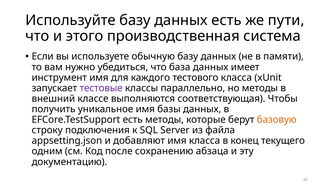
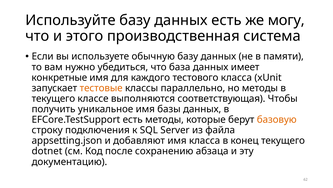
пути: пути -> могу
инструмент: инструмент -> конкретные
тестовые colour: purple -> orange
внешний at (53, 98): внешний -> текущего
одним: одним -> dotnet
